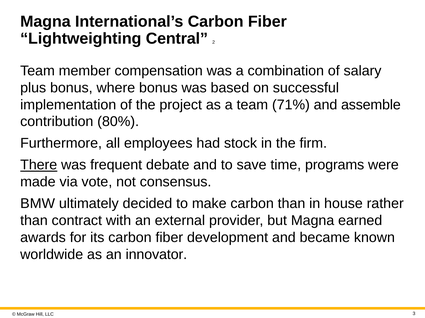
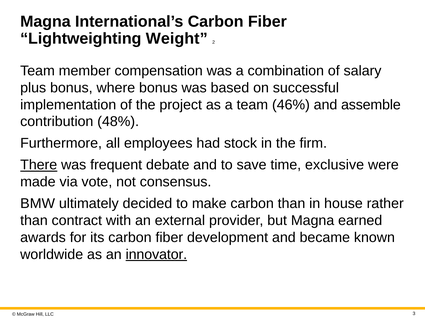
Central: Central -> Weight
71%: 71% -> 46%
80%: 80% -> 48%
programs: programs -> exclusive
innovator underline: none -> present
